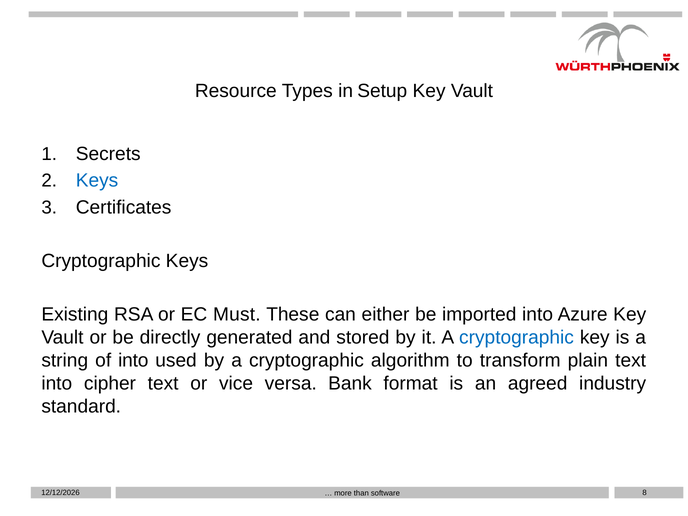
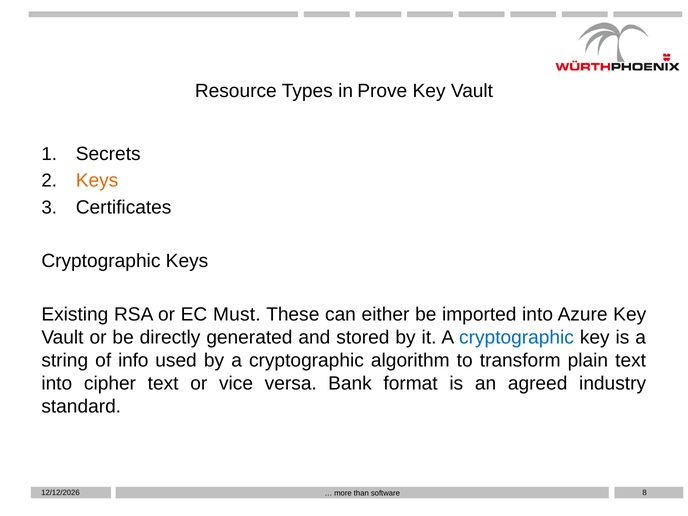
Setup: Setup -> Prove
Keys at (97, 181) colour: blue -> orange
of into: into -> info
